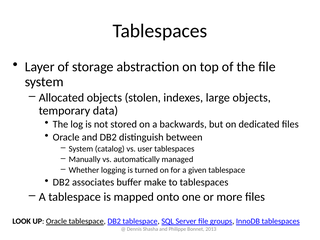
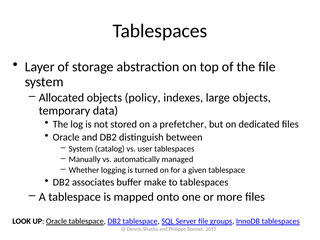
stolen: stolen -> policy
backwards: backwards -> prefetcher
